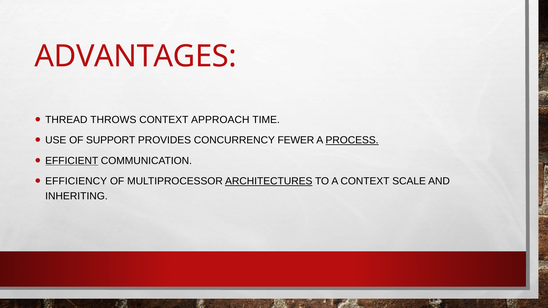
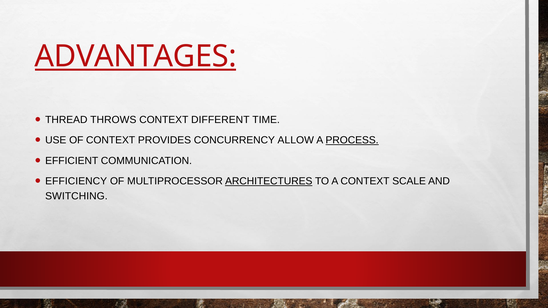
ADVANTAGES underline: none -> present
APPROACH: APPROACH -> DIFFERENT
OF SUPPORT: SUPPORT -> CONTEXT
FEWER: FEWER -> ALLOW
EFFICIENT underline: present -> none
INHERITING: INHERITING -> SWITCHING
